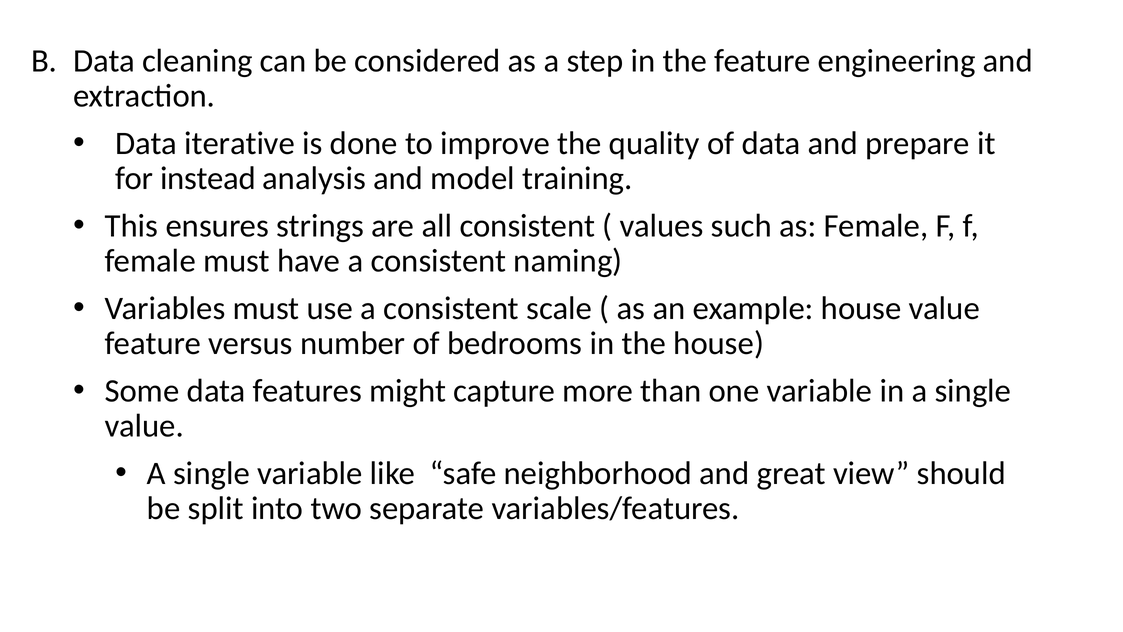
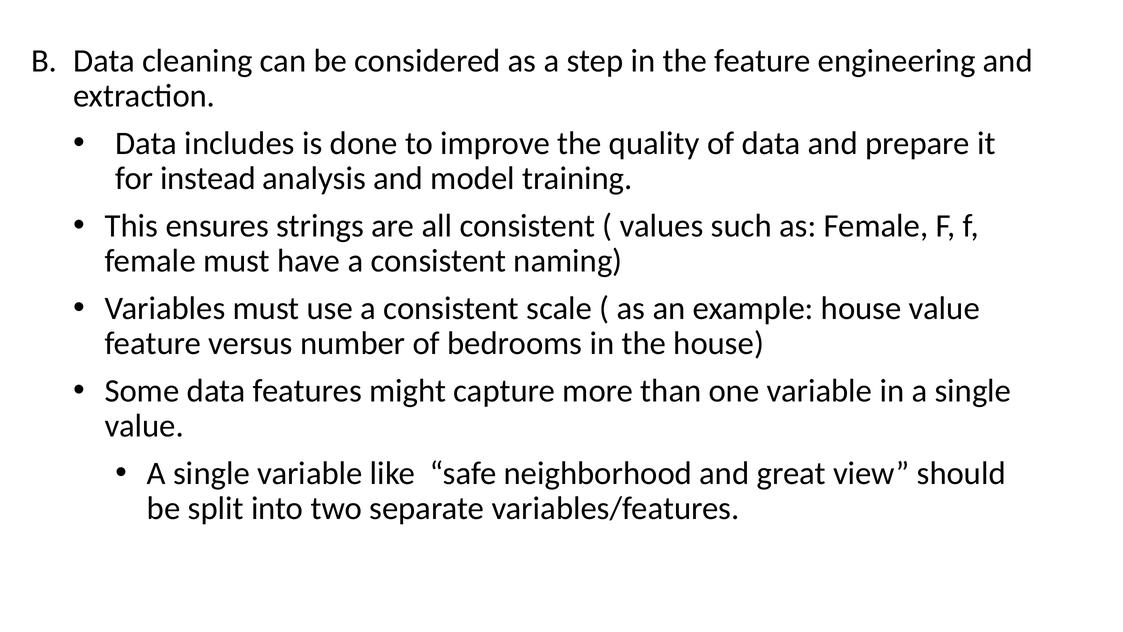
iterative: iterative -> includes
